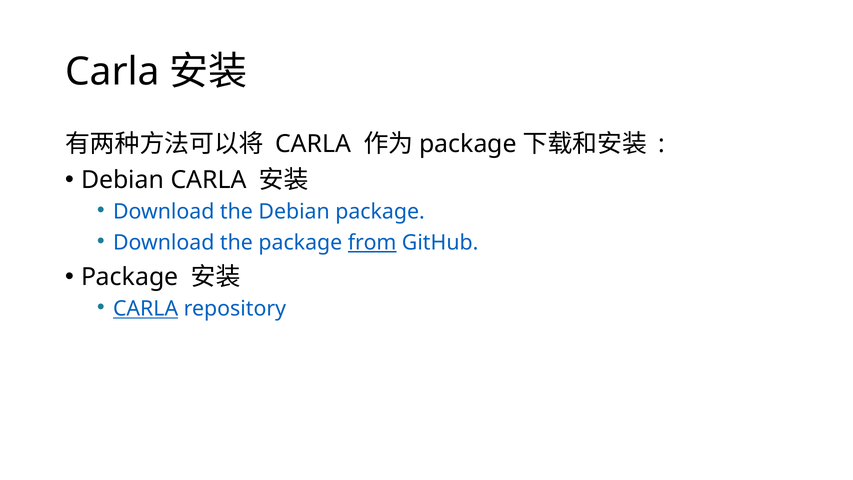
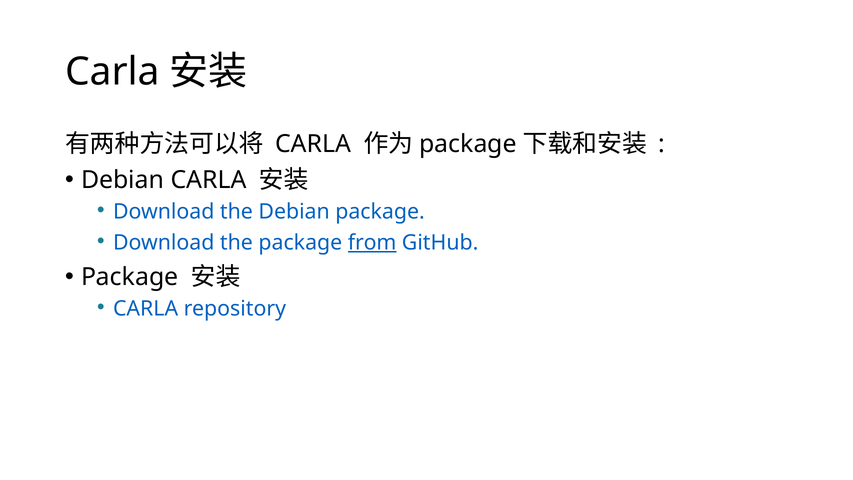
CARLA at (146, 309) underline: present -> none
